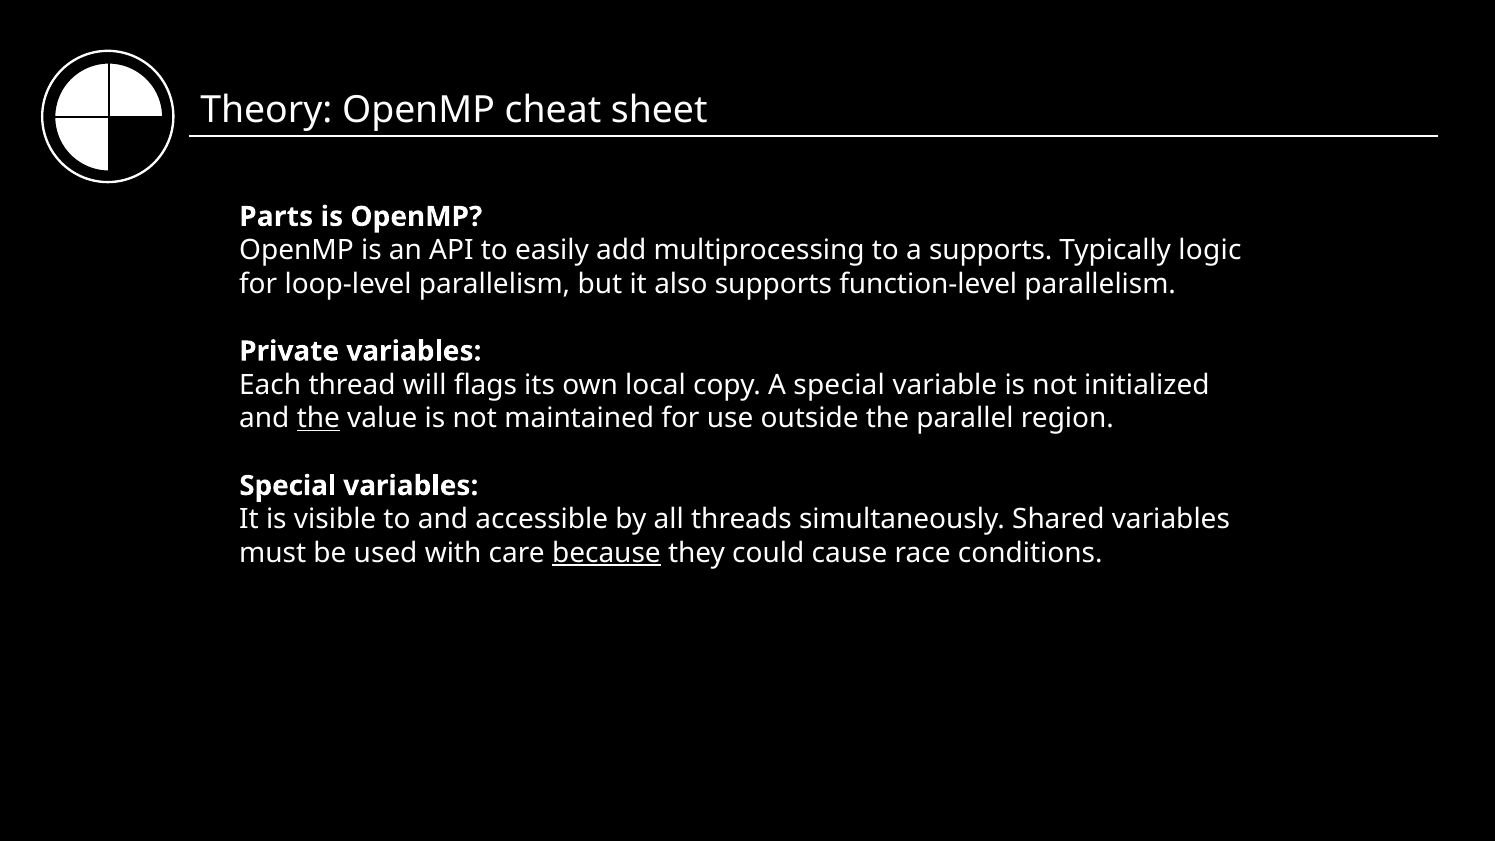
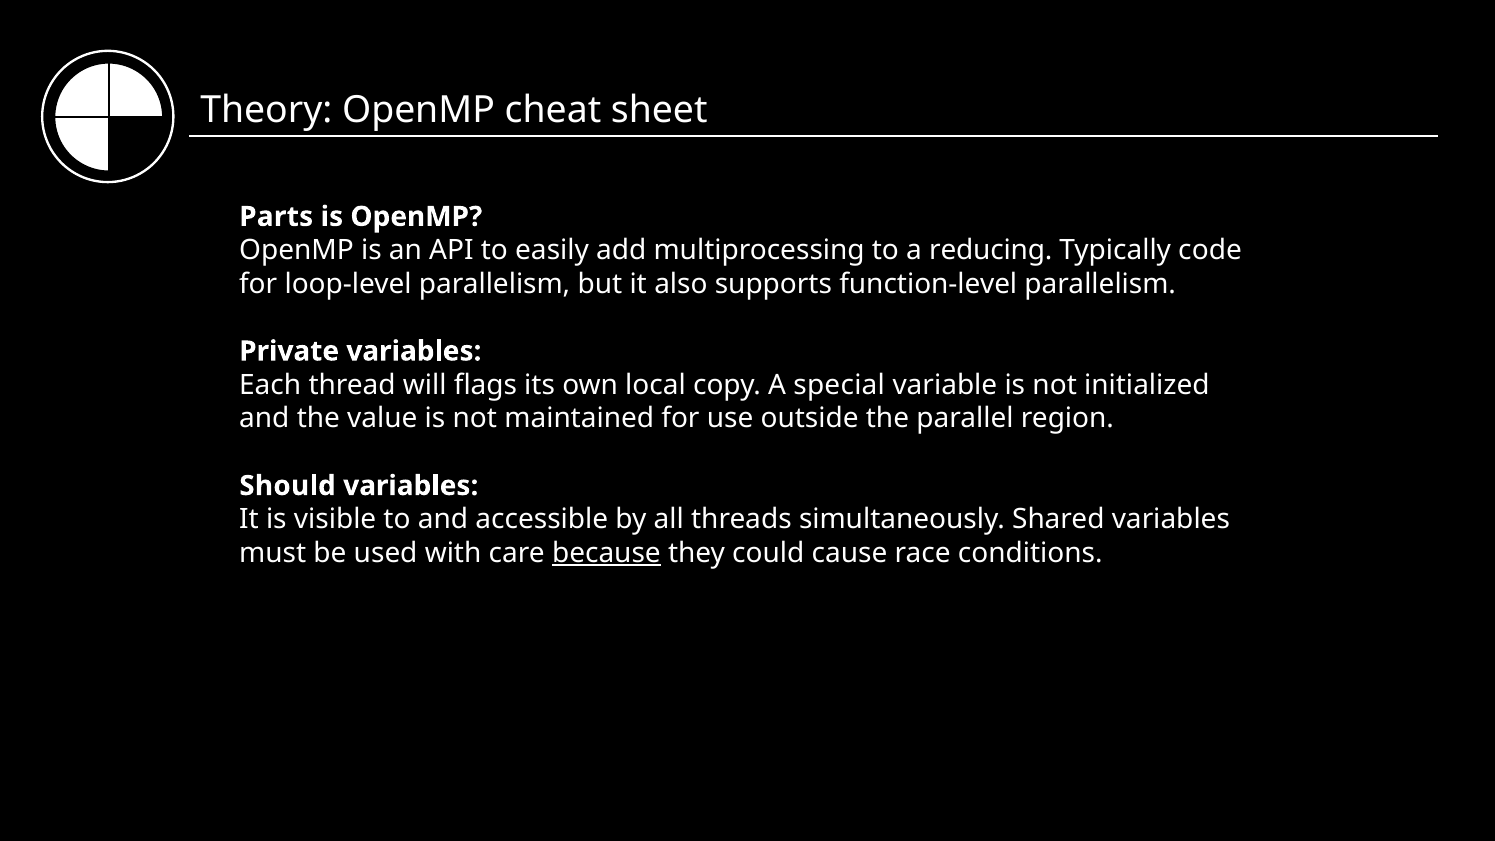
a supports: supports -> reducing
logic: logic -> code
the at (318, 418) underline: present -> none
Special at (288, 486): Special -> Should
